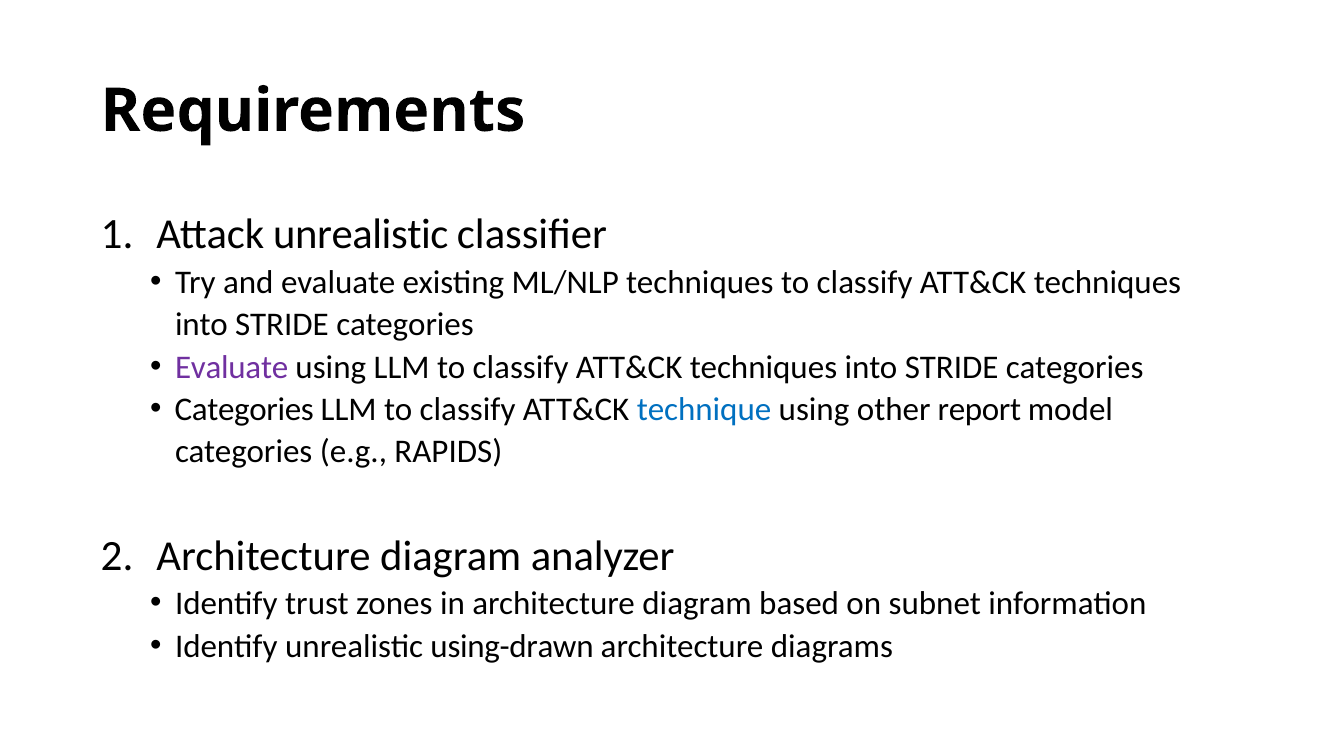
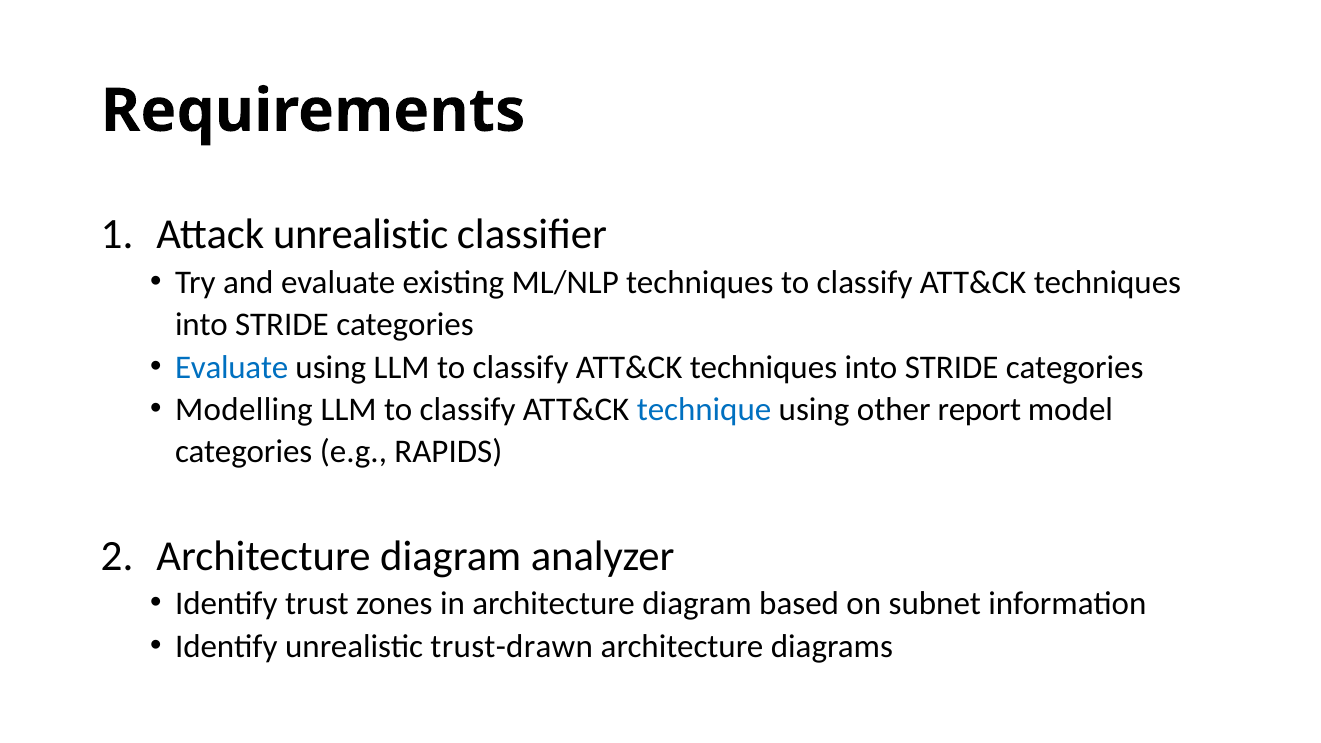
Evaluate at (232, 367) colour: purple -> blue
Categories at (244, 410): Categories -> Modelling
using-drawn: using-drawn -> trust-drawn
